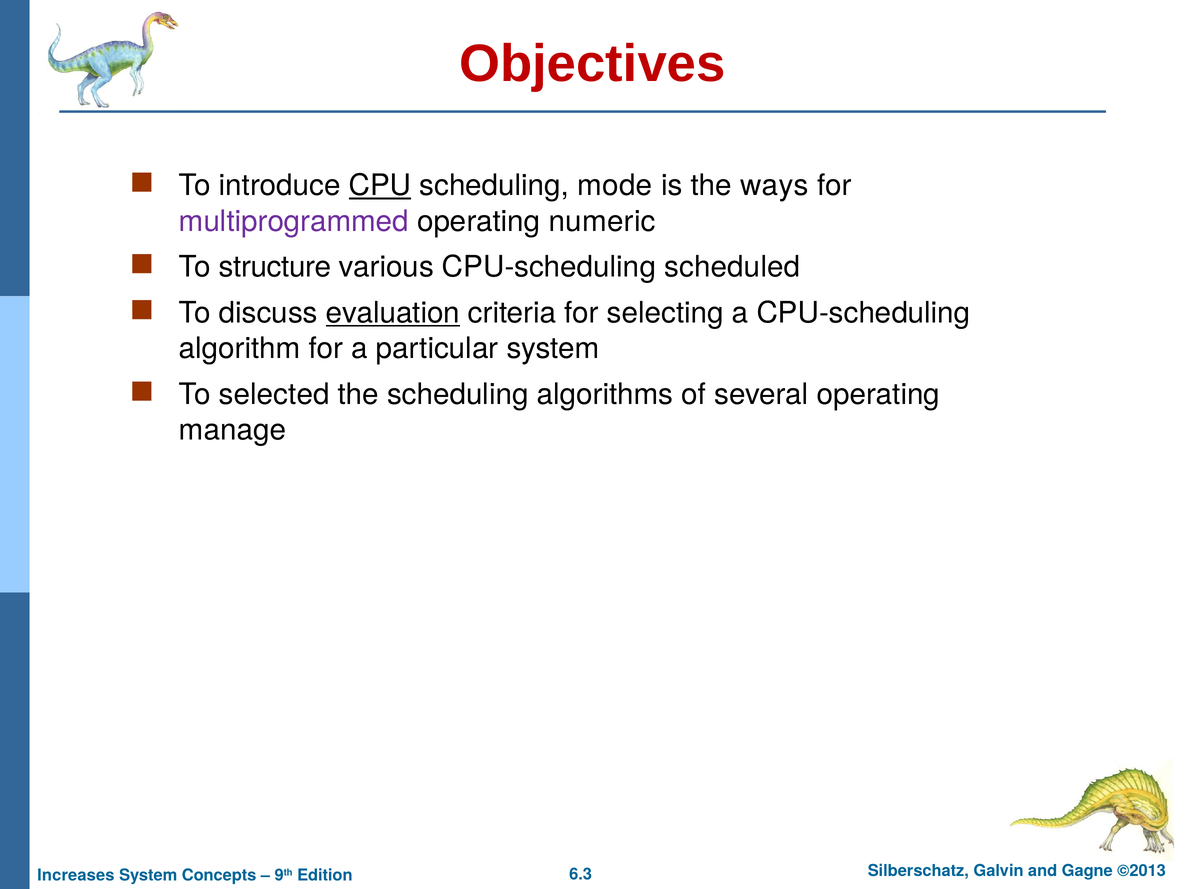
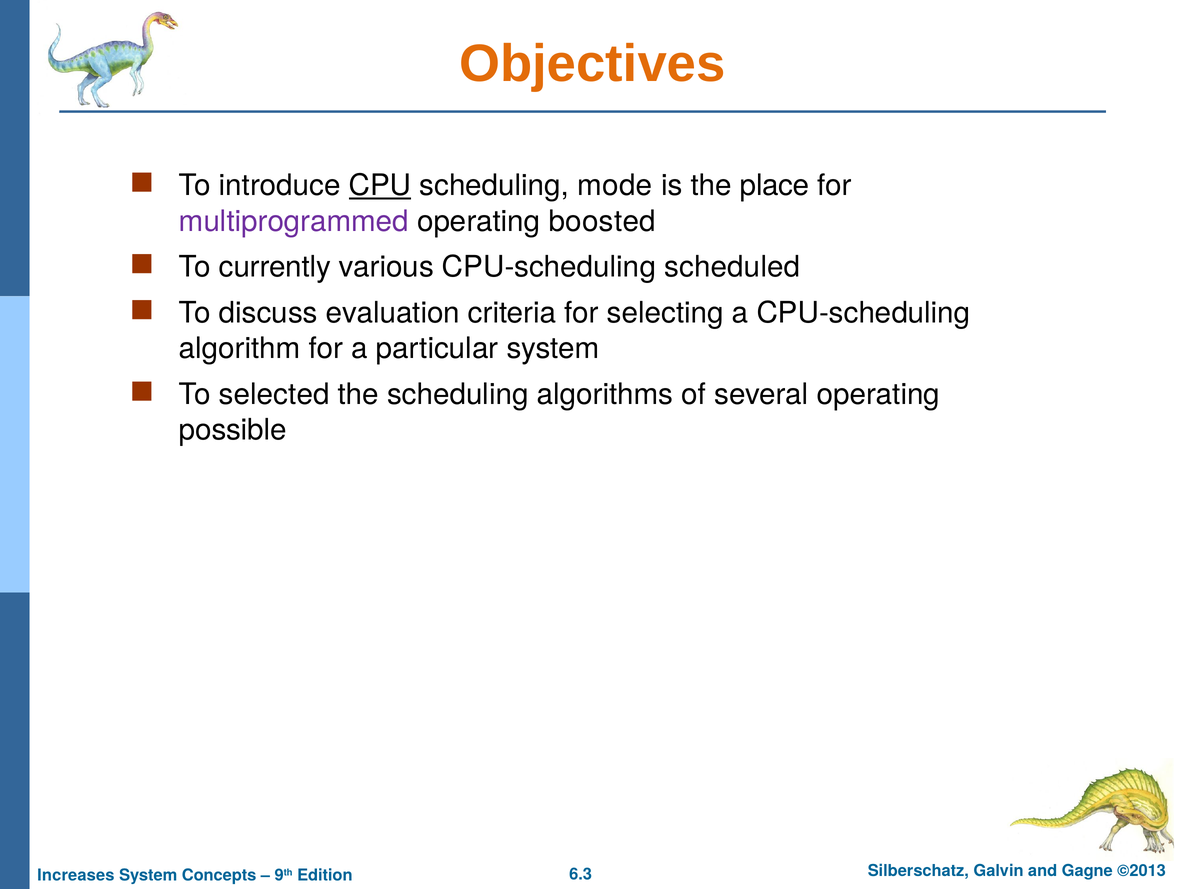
Objectives colour: red -> orange
ways: ways -> place
numeric: numeric -> boosted
structure: structure -> currently
evaluation underline: present -> none
manage: manage -> possible
